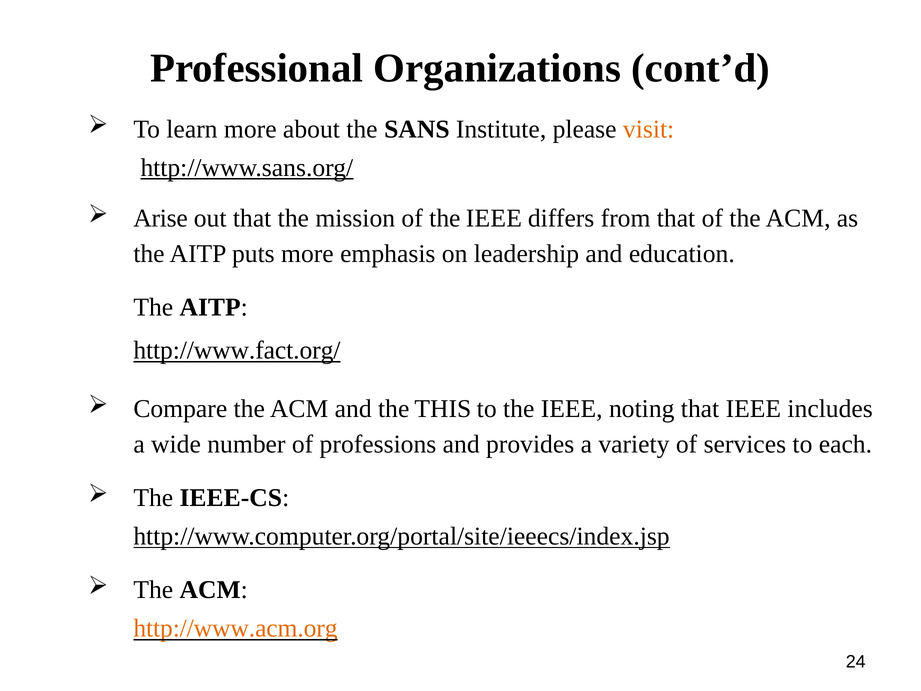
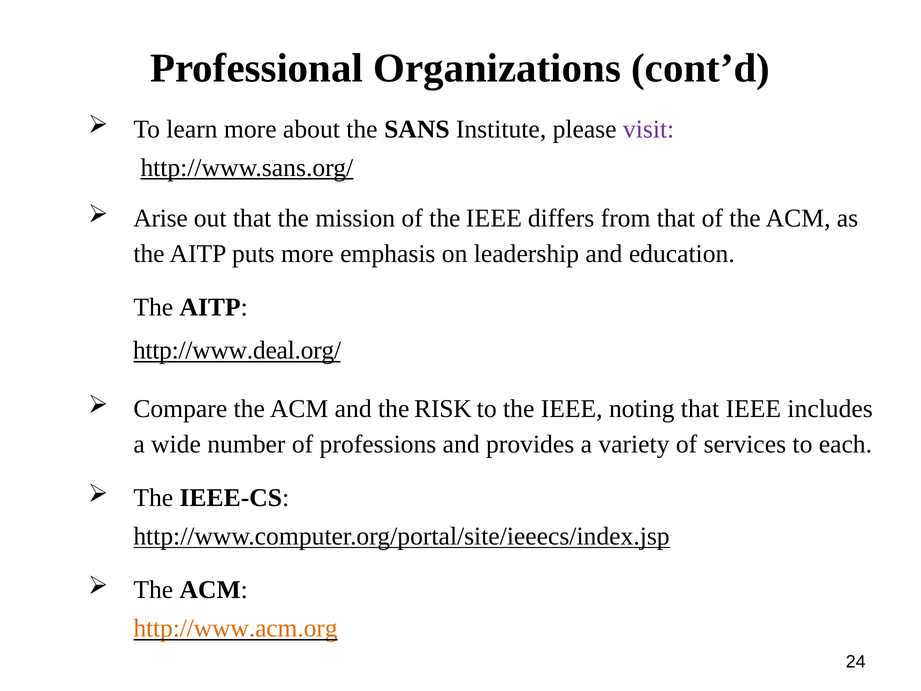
visit colour: orange -> purple
http://www.fact.org/: http://www.fact.org/ -> http://www.deal.org/
THIS: THIS -> RISK
